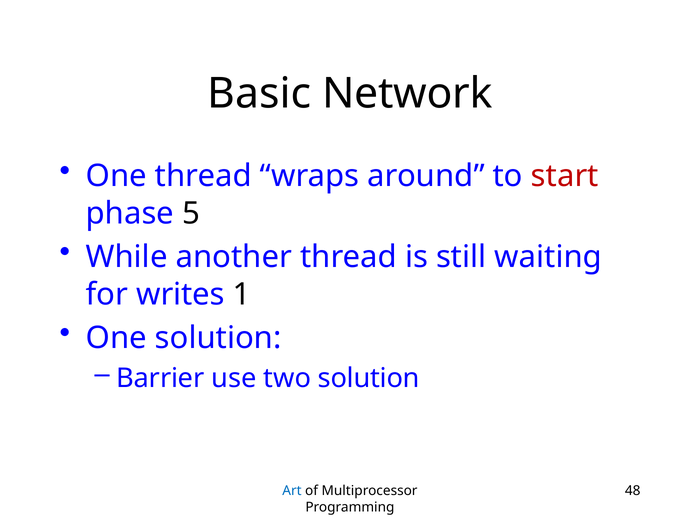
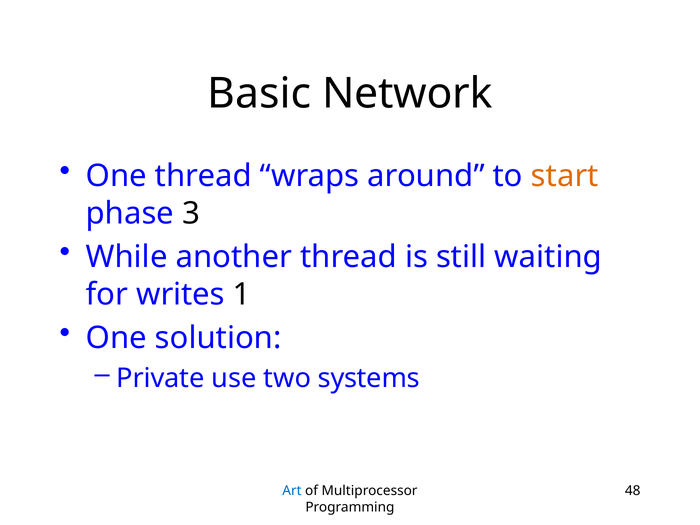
start colour: red -> orange
5: 5 -> 3
Barrier: Barrier -> Private
two solution: solution -> systems
